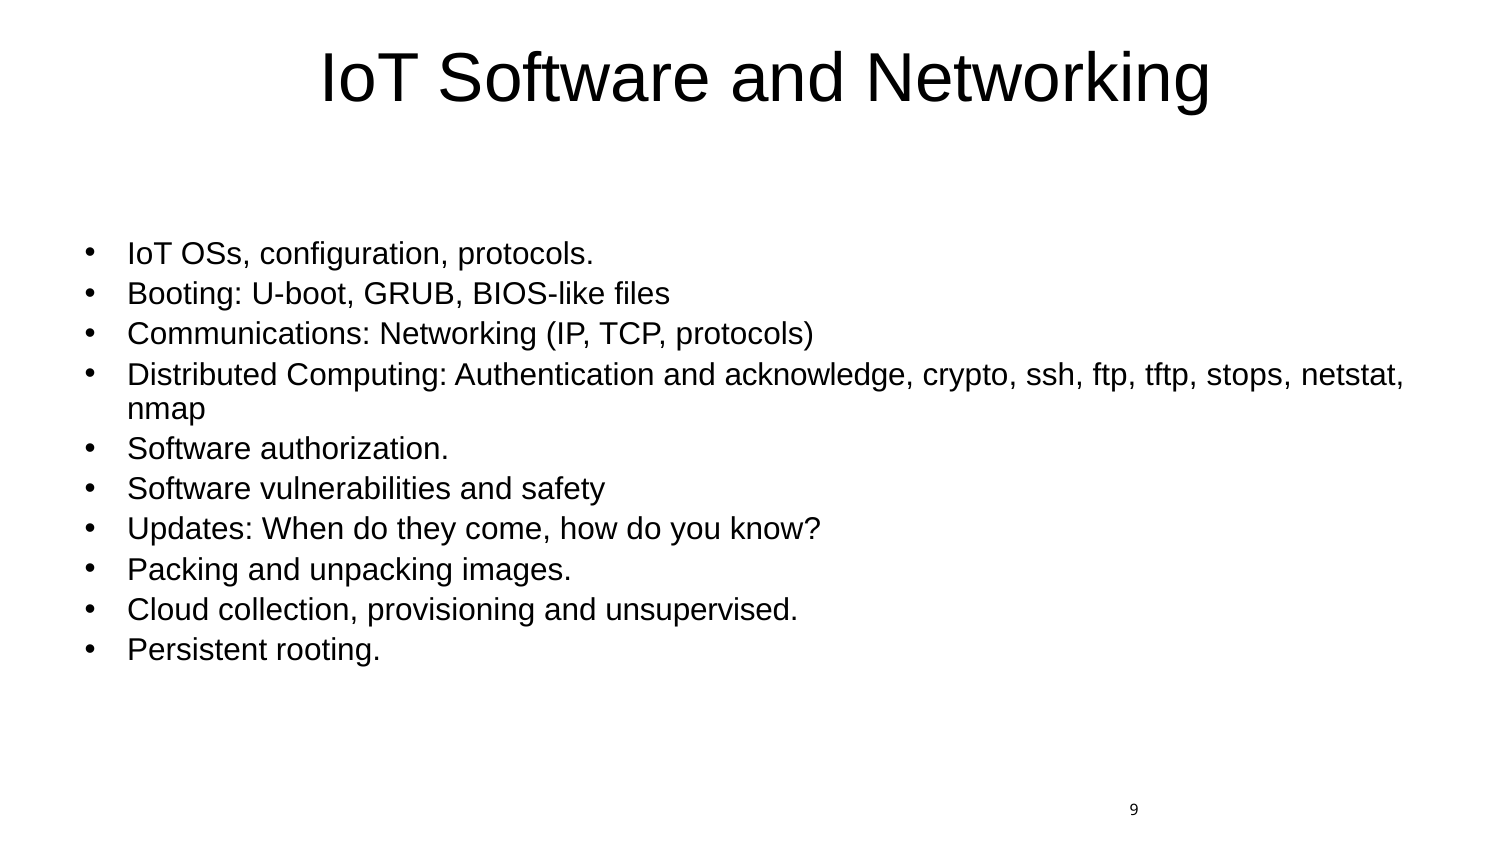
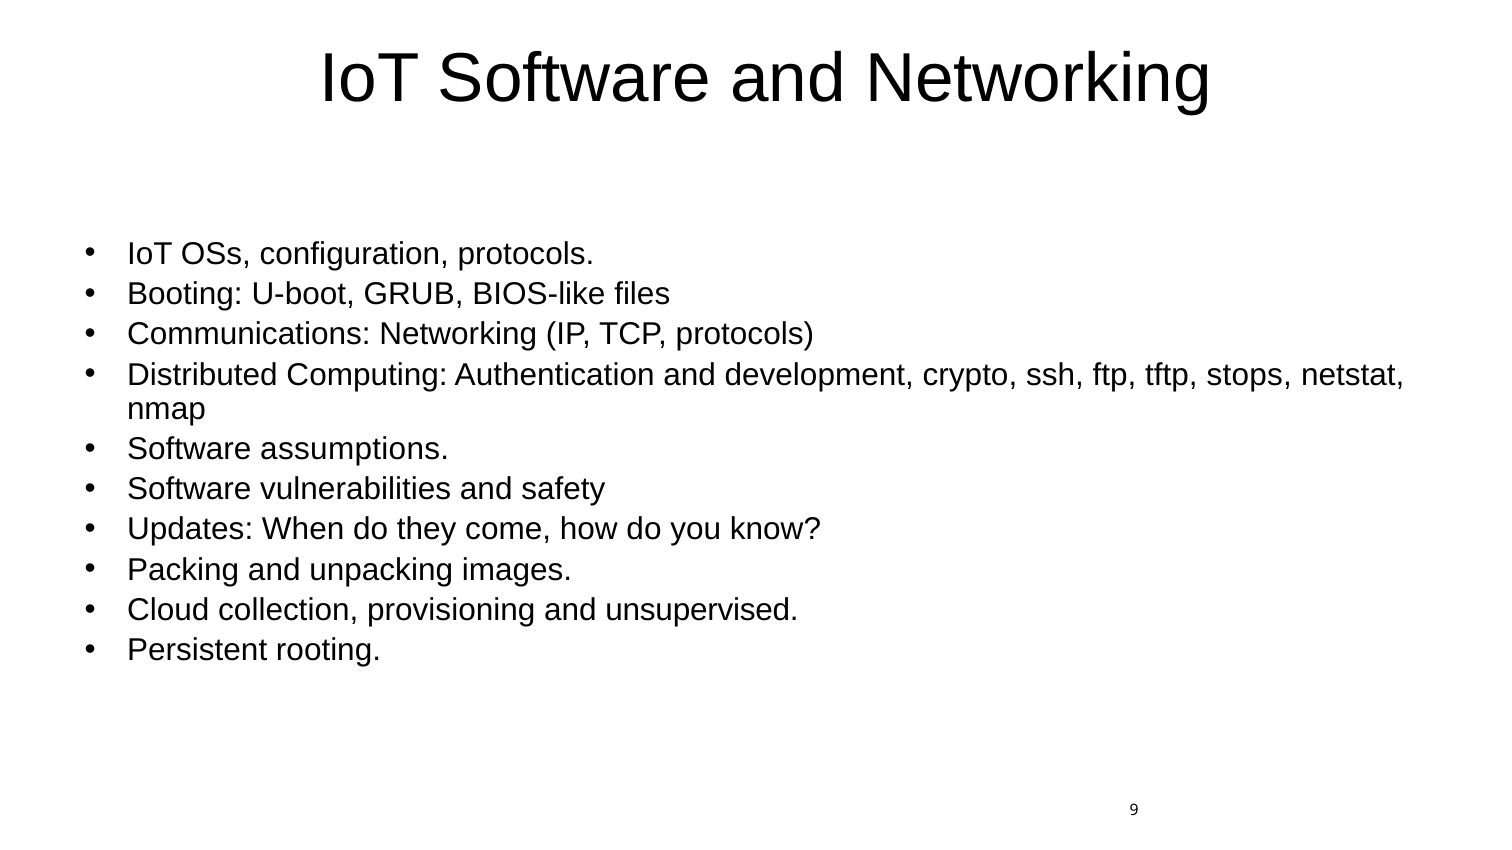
acknowledge: acknowledge -> development
authorization: authorization -> assumptions
